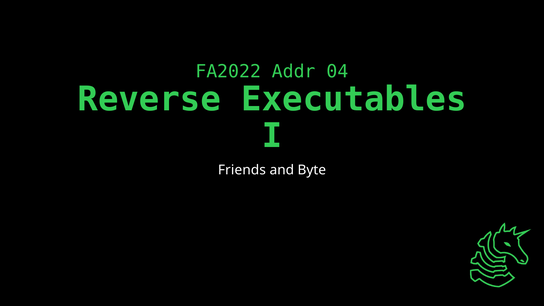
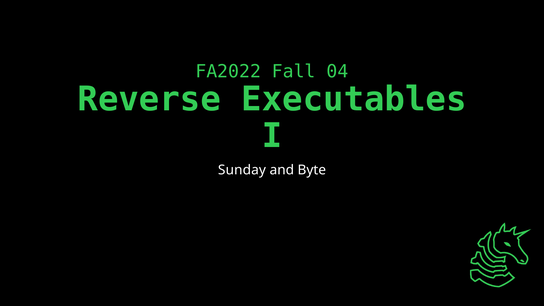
Addr: Addr -> Fall
Friends: Friends -> Sunday
